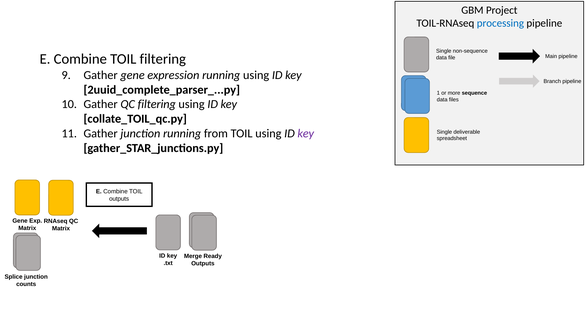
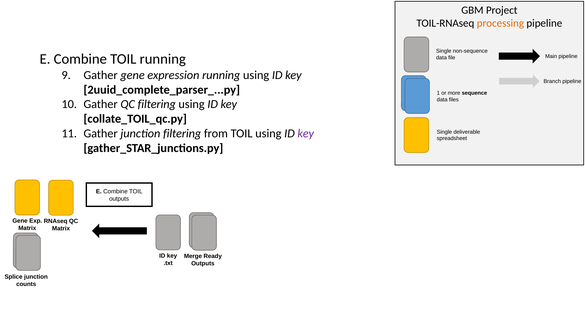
processing colour: blue -> orange
TOIL filtering: filtering -> running
junction running: running -> filtering
